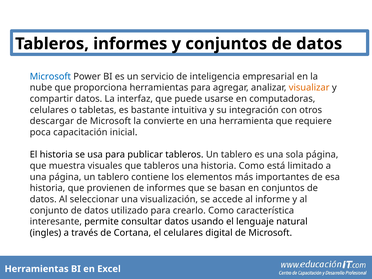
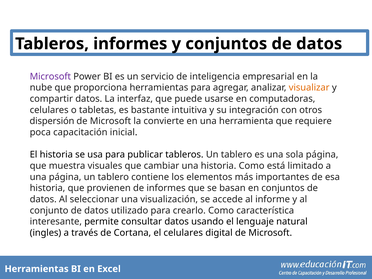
Microsoft at (50, 77) colour: blue -> purple
descargar: descargar -> dispersión
que tableros: tableros -> cambiar
